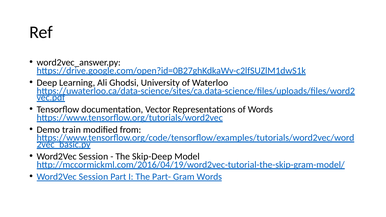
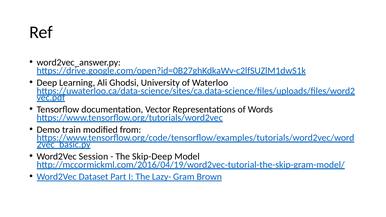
Session at (93, 177): Session -> Dataset
Part-: Part- -> Lazy-
Gram Words: Words -> Brown
